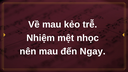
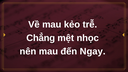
Nhiệm: Nhiệm -> Chẳng
